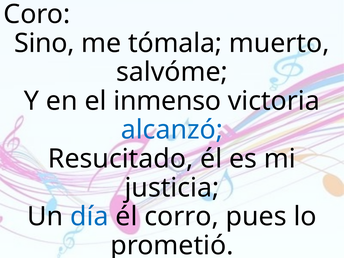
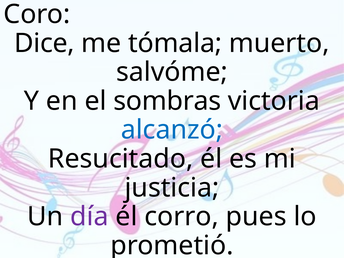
Sino: Sino -> Dice
inmenso: inmenso -> sombras
día colour: blue -> purple
